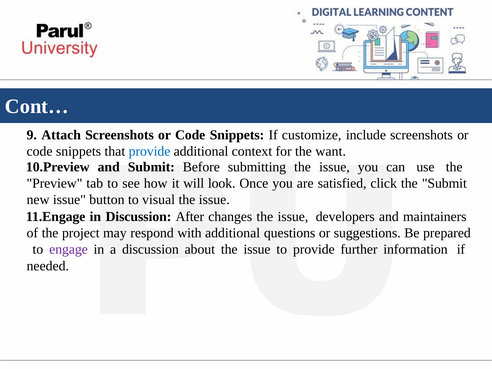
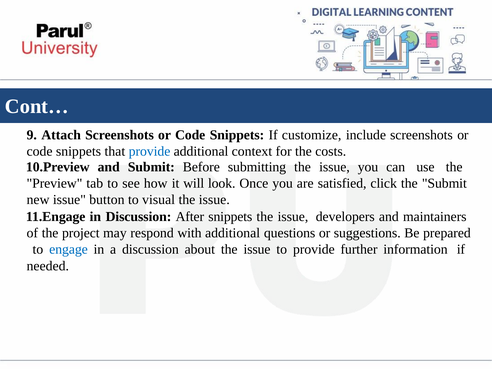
want: want -> costs
After changes: changes -> snippets
engage colour: purple -> blue
